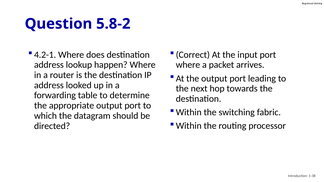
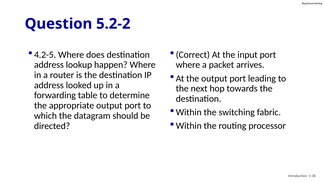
5.8-2: 5.8-2 -> 5.2-2
4.2-1: 4.2-1 -> 4.2-5
